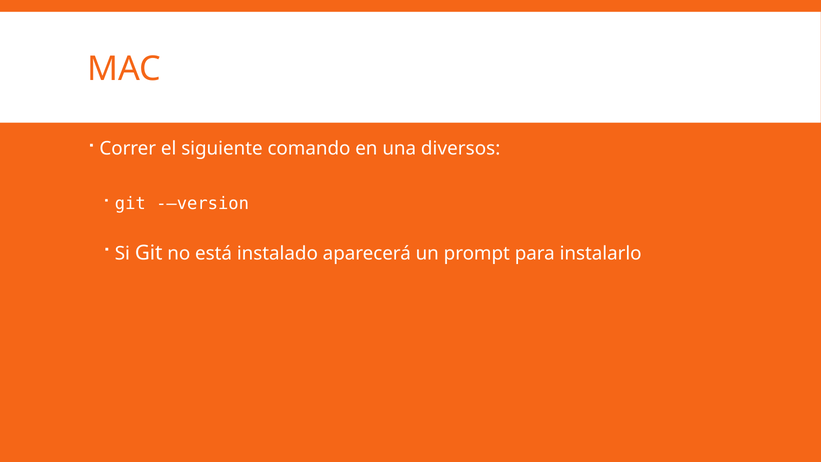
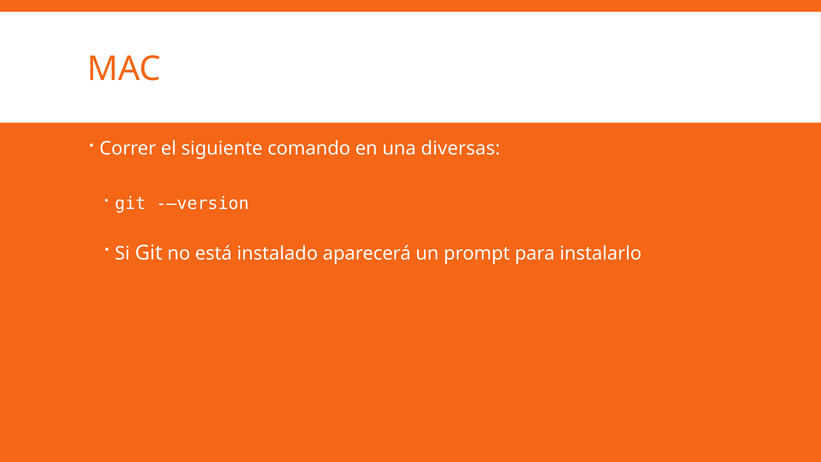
diversos: diversos -> diversas
